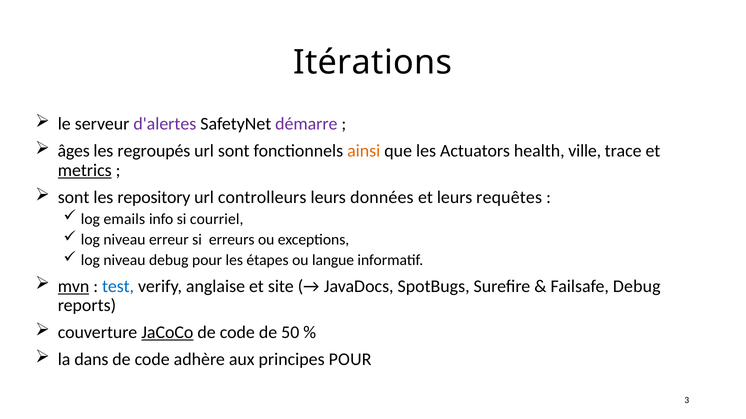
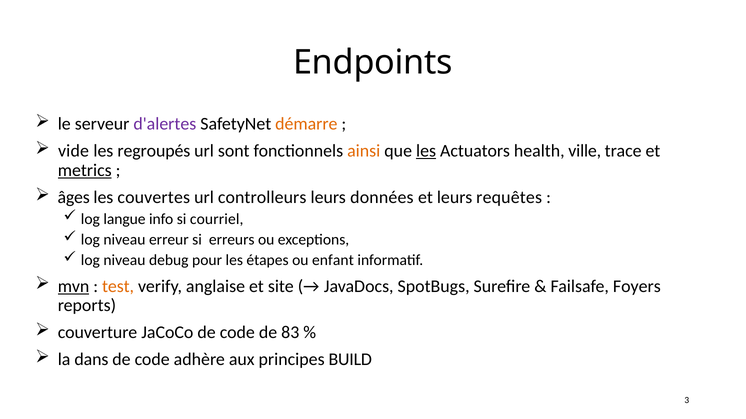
Itérations: Itérations -> Endpoints
démarre colour: purple -> orange
âges: âges -> vide
les at (426, 151) underline: none -> present
sont at (74, 197): sont -> âges
repository: repository -> couvertes
emails: emails -> langue
langue: langue -> enfant
test colour: blue -> orange
Failsafe Debug: Debug -> Foyers
JaCoCo underline: present -> none
50: 50 -> 83
principes POUR: POUR -> BUILD
